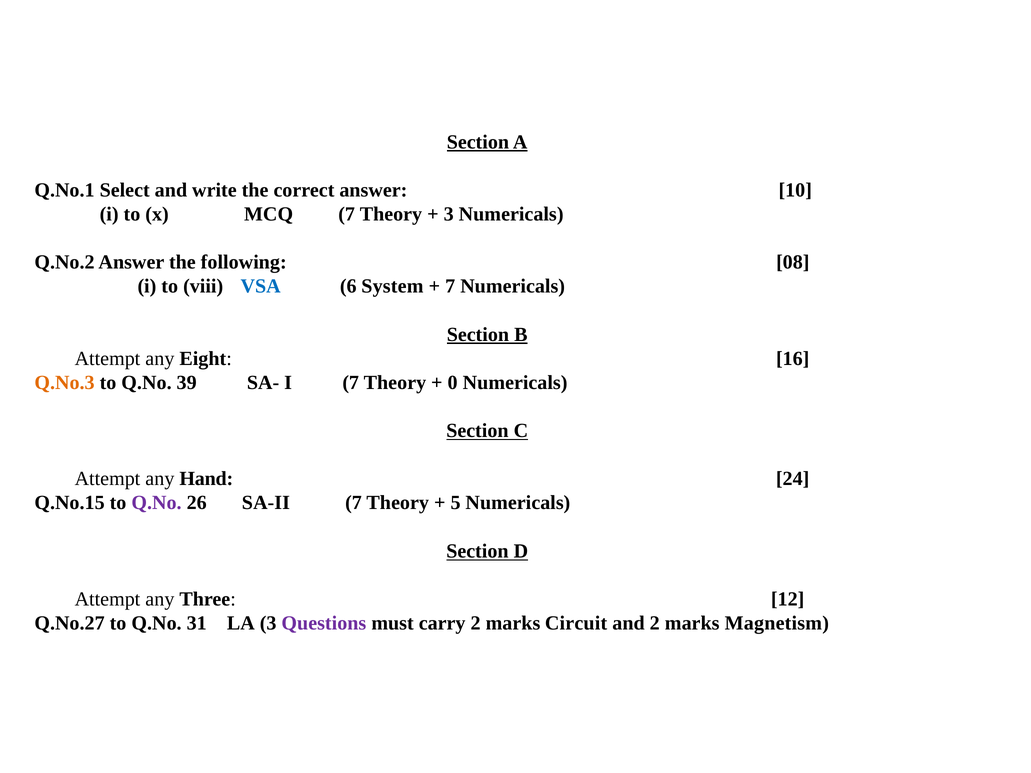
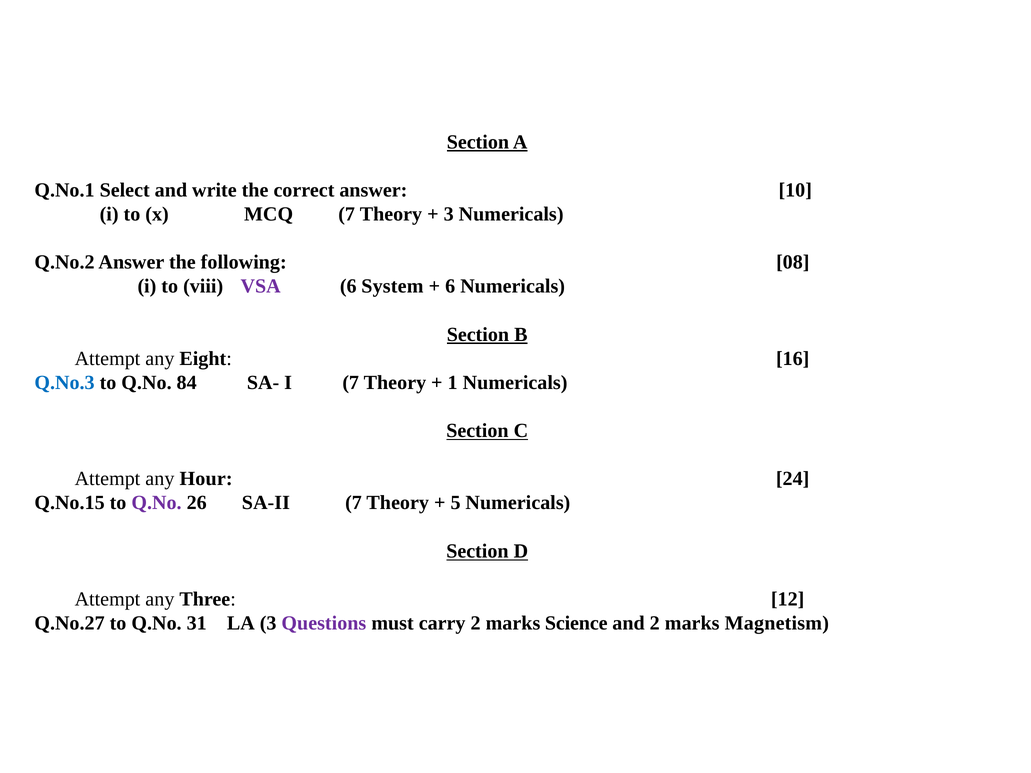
VSA colour: blue -> purple
7 at (450, 286): 7 -> 6
Q.No.3 colour: orange -> blue
39: 39 -> 84
0: 0 -> 1
Hand: Hand -> Hour
Circuit: Circuit -> Science
